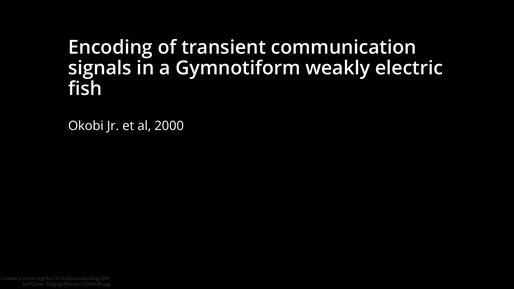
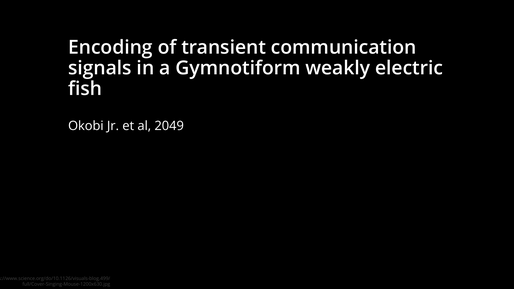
2000: 2000 -> 2049
